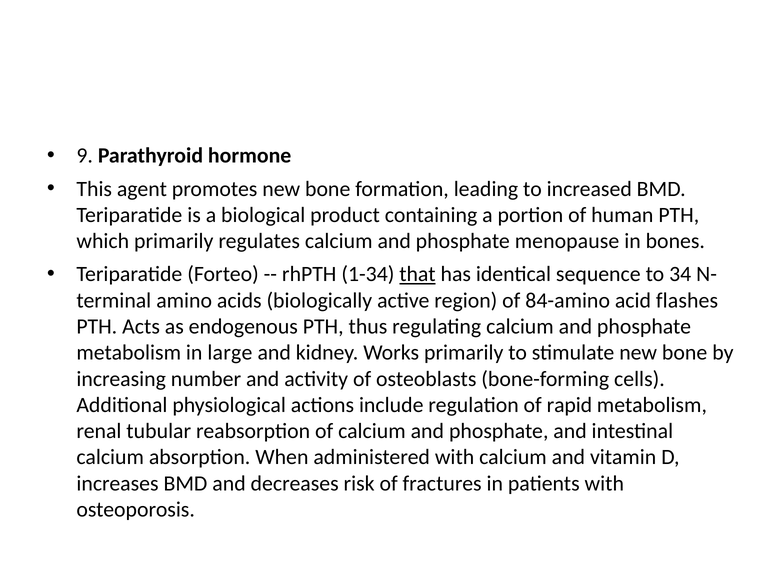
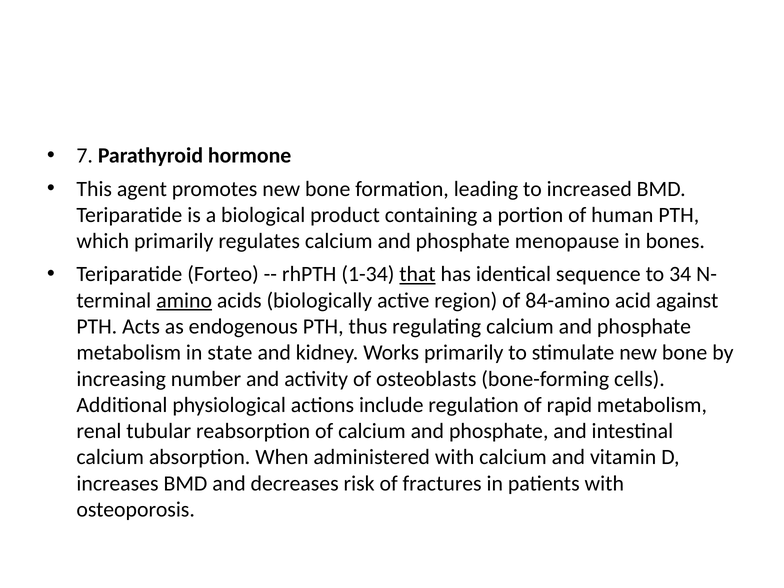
9: 9 -> 7
amino underline: none -> present
flashes: flashes -> against
large: large -> state
